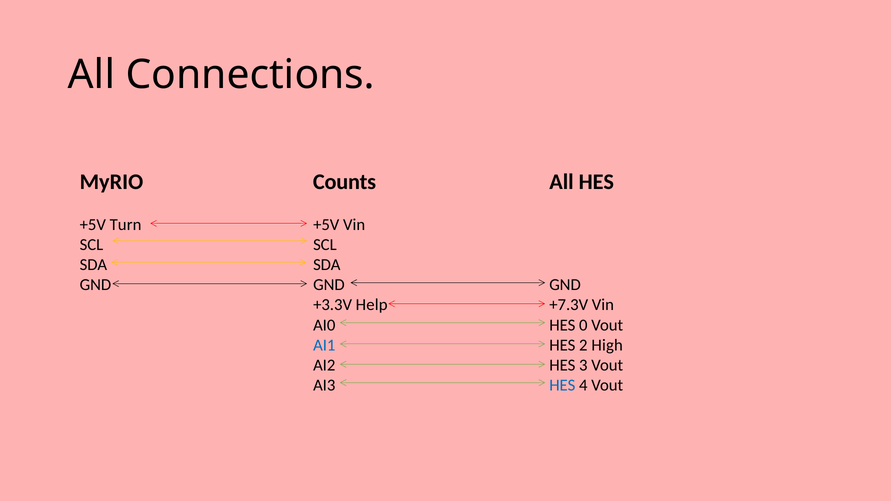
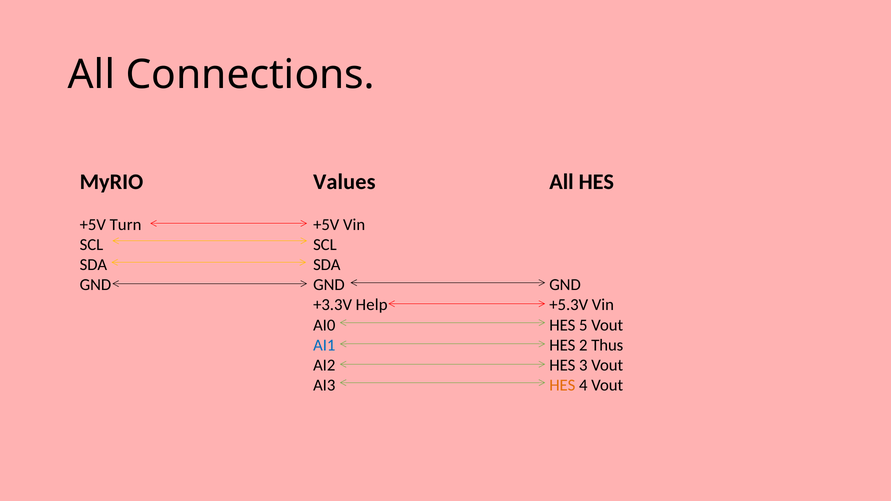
Counts: Counts -> Values
+7.3V: +7.3V -> +5.3V
0: 0 -> 5
High: High -> Thus
HES at (562, 385) colour: blue -> orange
